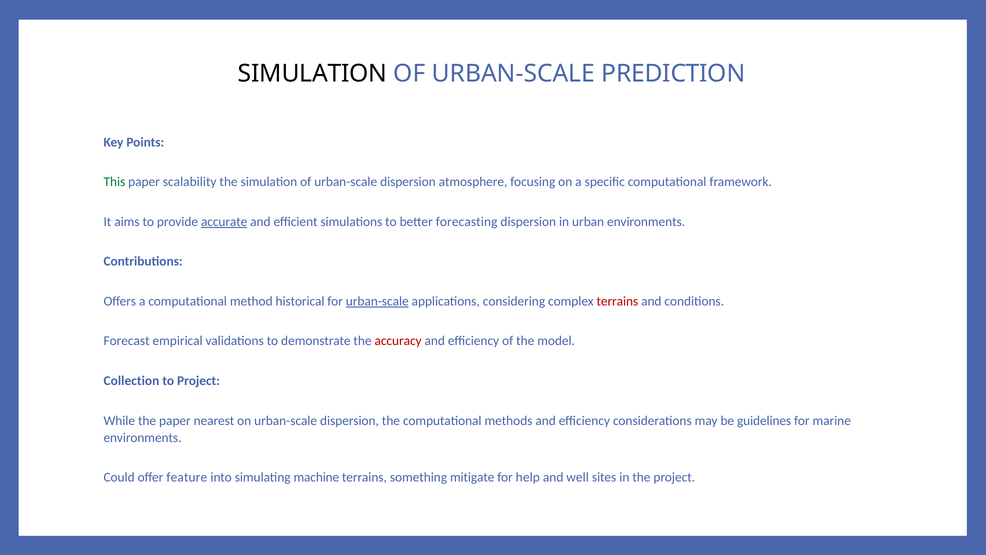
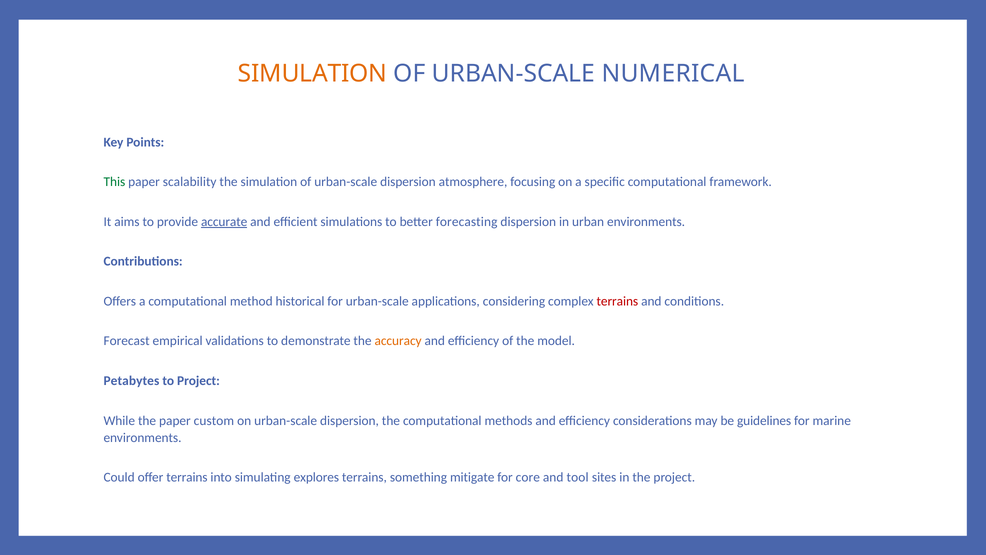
SIMULATION at (312, 73) colour: black -> orange
PREDICTION: PREDICTION -> NUMERICAL
urban-scale at (377, 301) underline: present -> none
accuracy colour: red -> orange
Collection: Collection -> Petabytes
nearest: nearest -> custom
offer feature: feature -> terrains
machine: machine -> explores
help: help -> core
well: well -> tool
